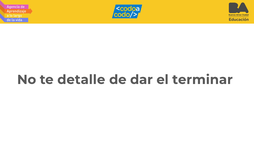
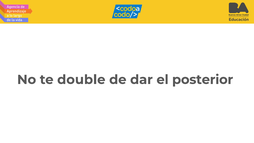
detalle: detalle -> double
terminar: terminar -> posterior
